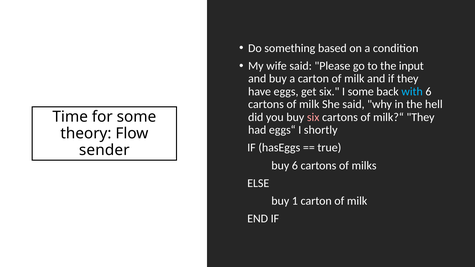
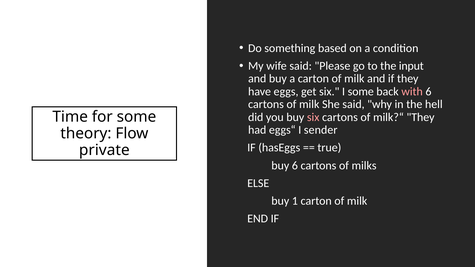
with colour: light blue -> pink
shortly: shortly -> sender
sender: sender -> private
